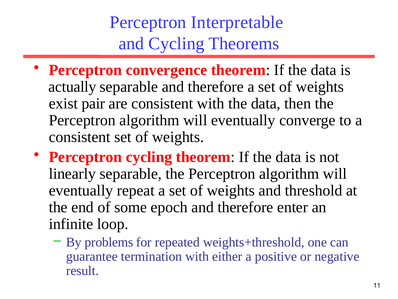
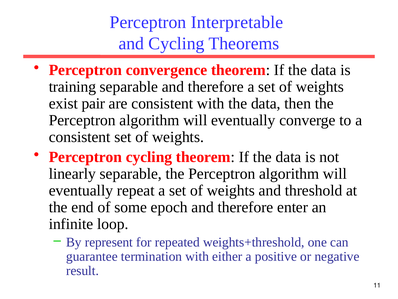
actually: actually -> training
problems: problems -> represent
